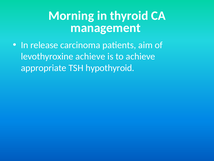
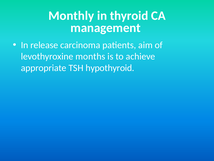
Morning: Morning -> Monthly
levothyroxine achieve: achieve -> months
